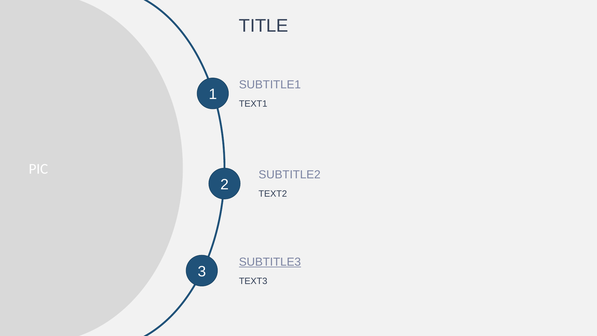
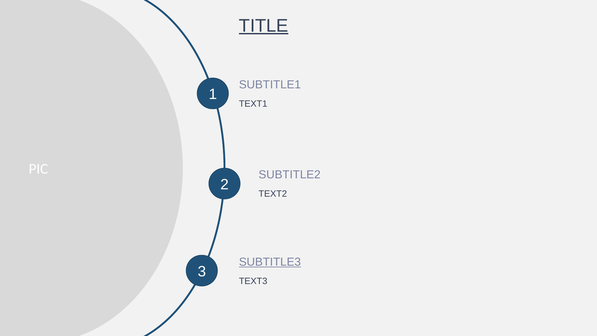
TITLE underline: none -> present
